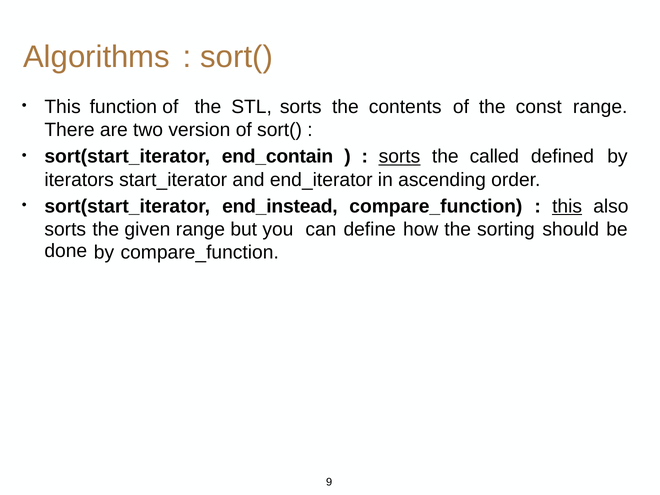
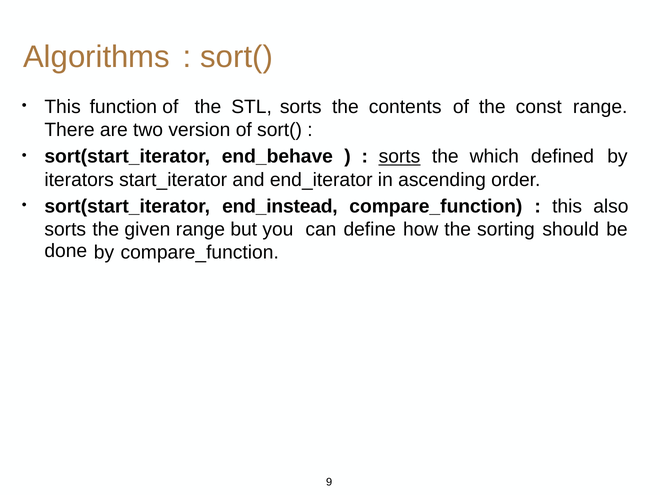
end_contain: end_contain -> end_behave
called: called -> which
this at (567, 206) underline: present -> none
